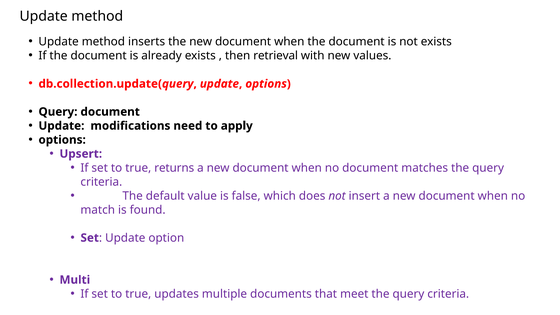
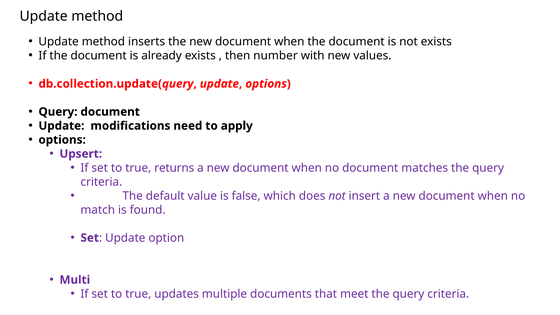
retrieval: retrieval -> number
